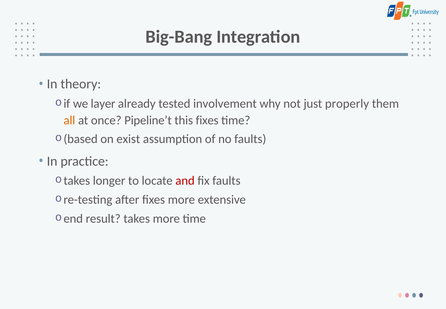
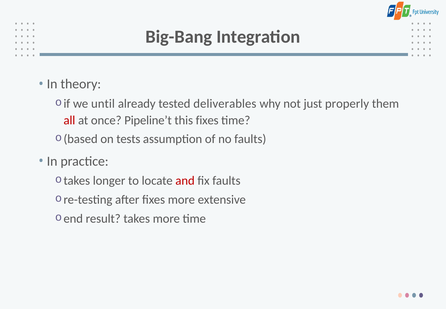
layer: layer -> until
involvement: involvement -> deliverables
all colour: orange -> red
exist: exist -> tests
